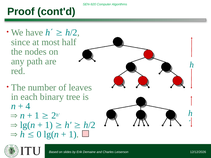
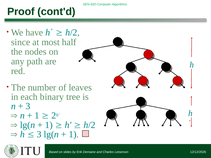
4 at (28, 106): 4 -> 3
0 at (39, 134): 0 -> 3
